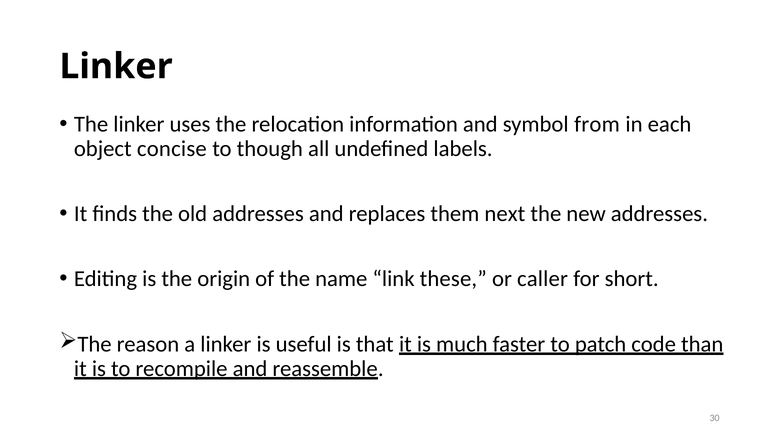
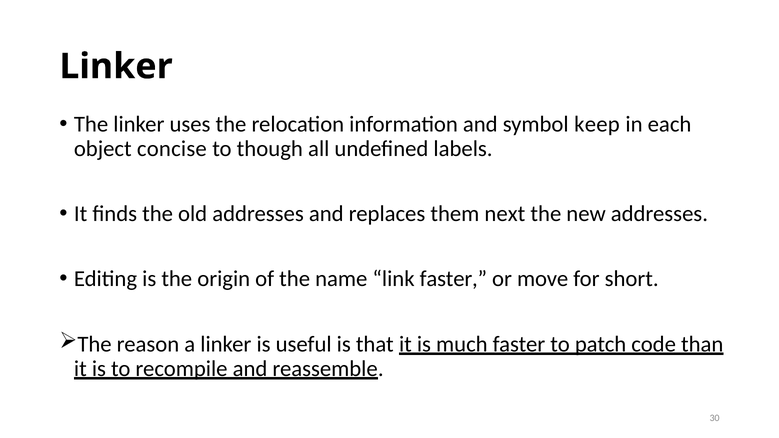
from: from -> keep
link these: these -> faster
caller: caller -> move
